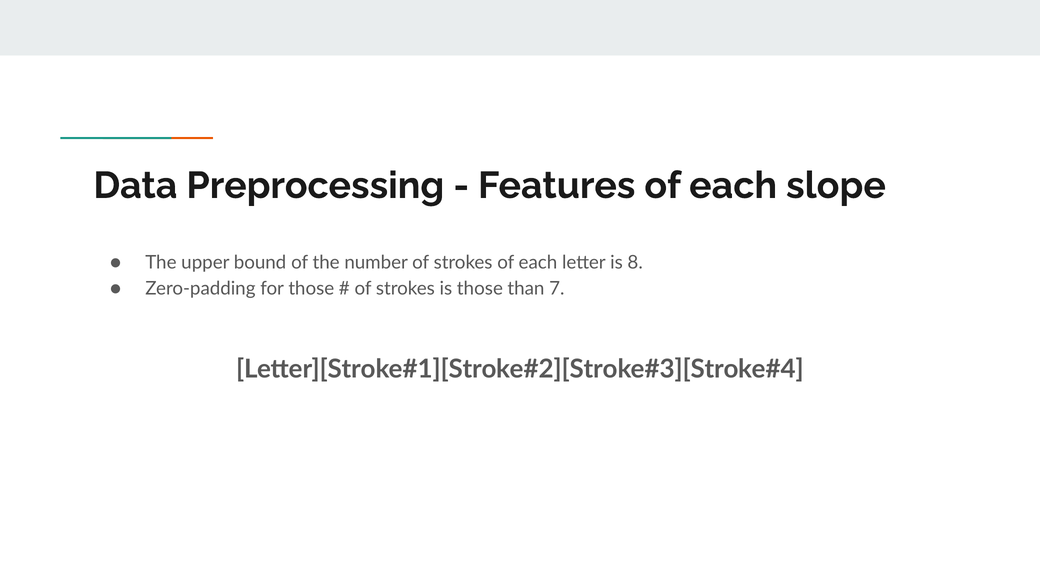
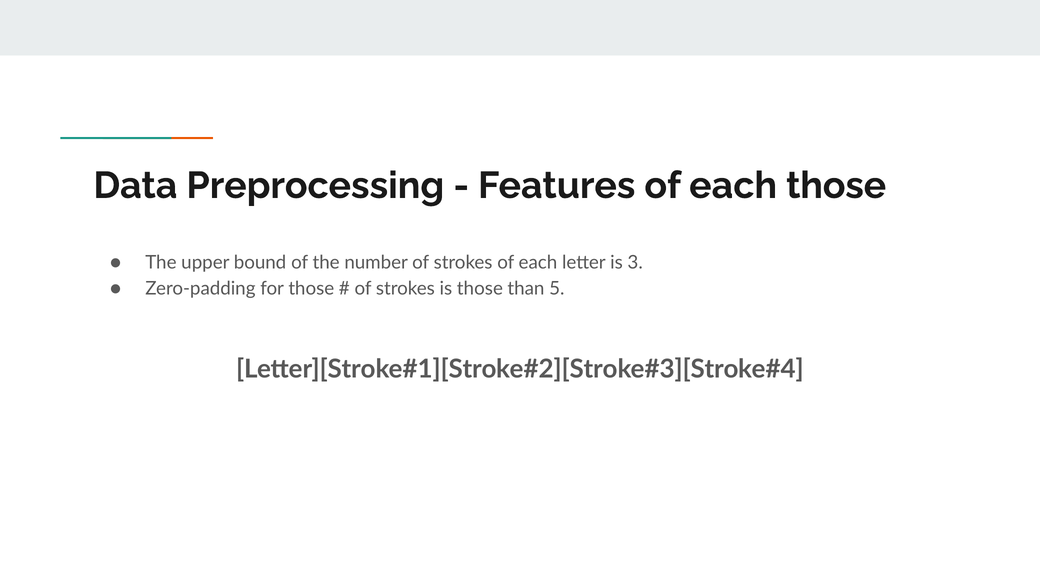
each slope: slope -> those
8: 8 -> 3
7: 7 -> 5
